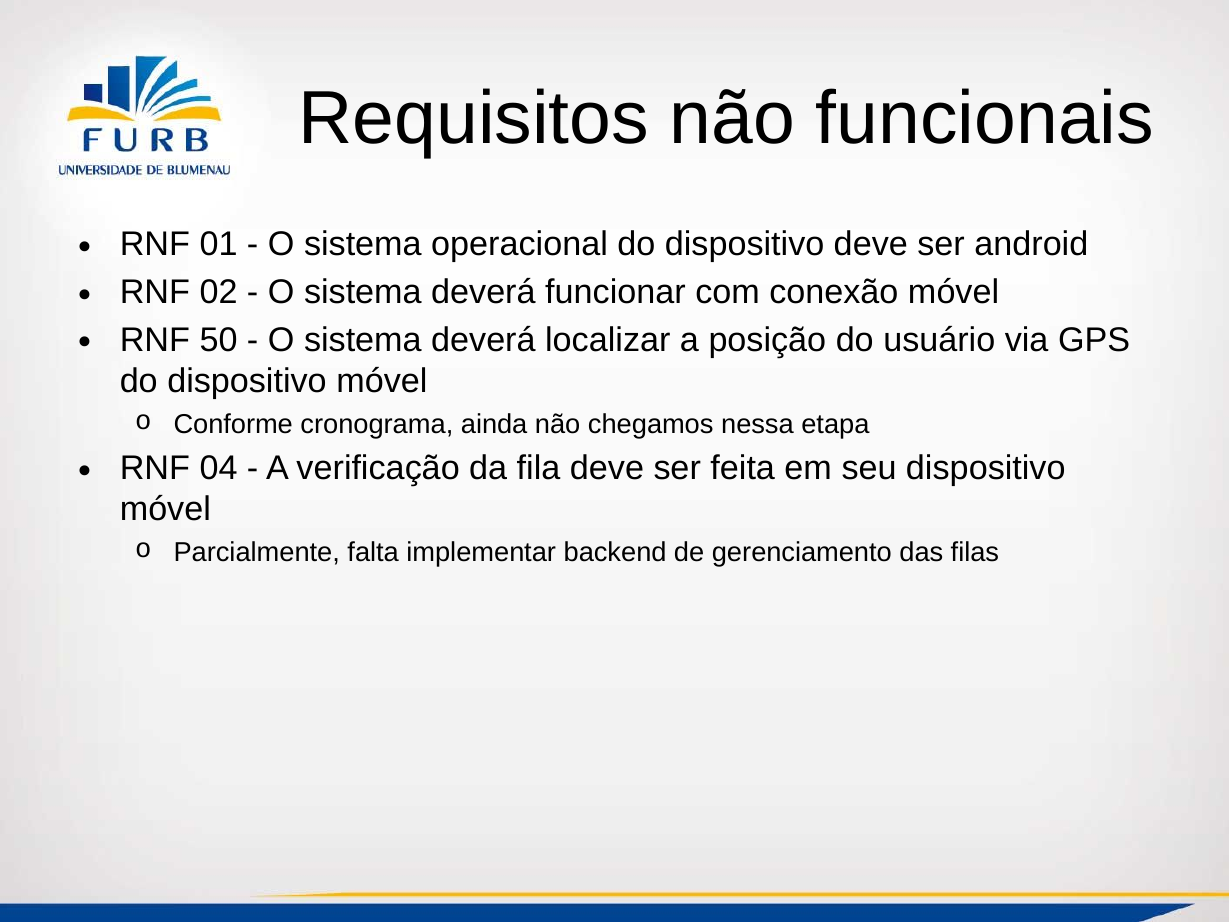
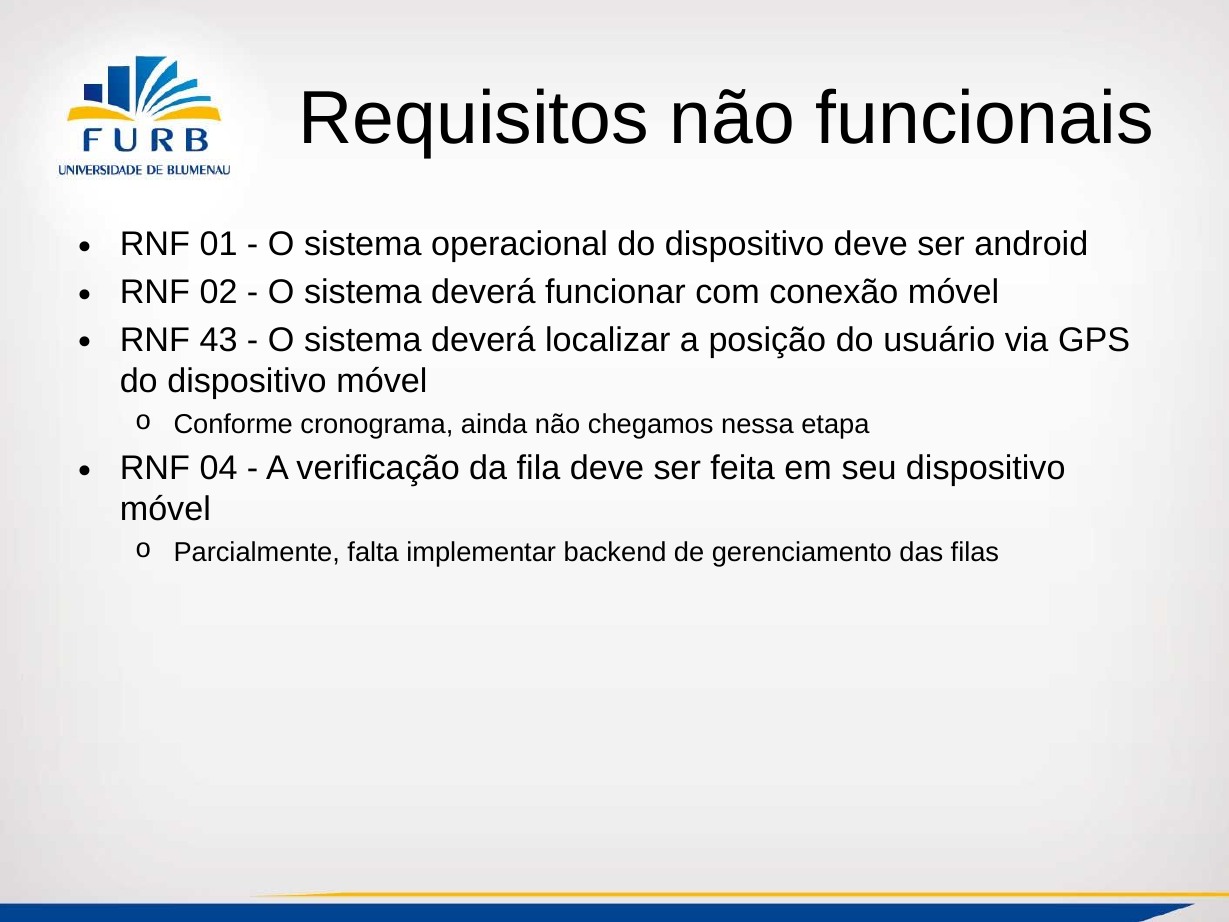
50: 50 -> 43
